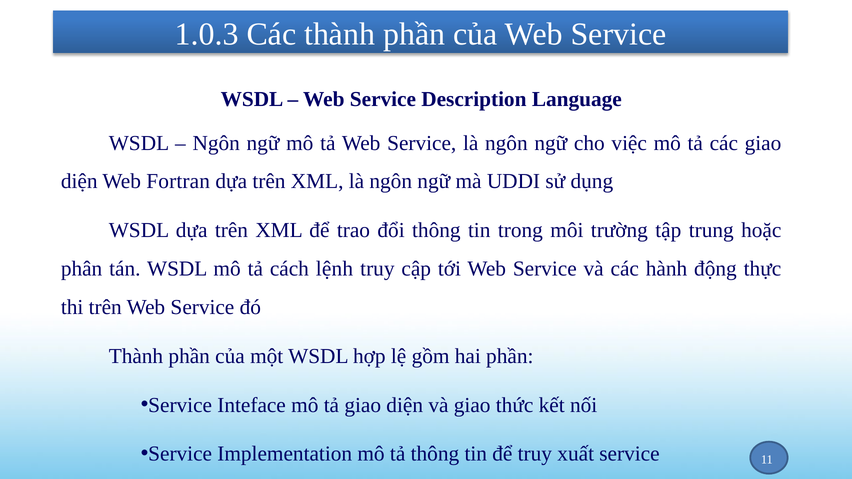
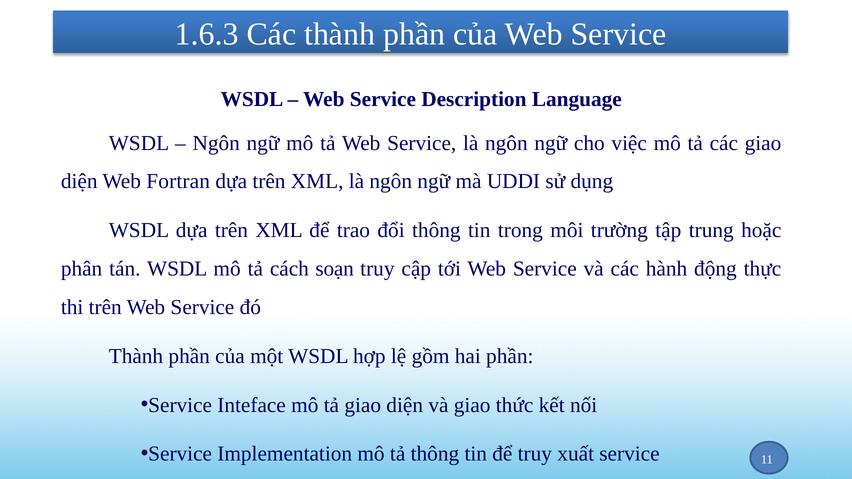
1.0.3: 1.0.3 -> 1.6.3
lệnh: lệnh -> soạn
